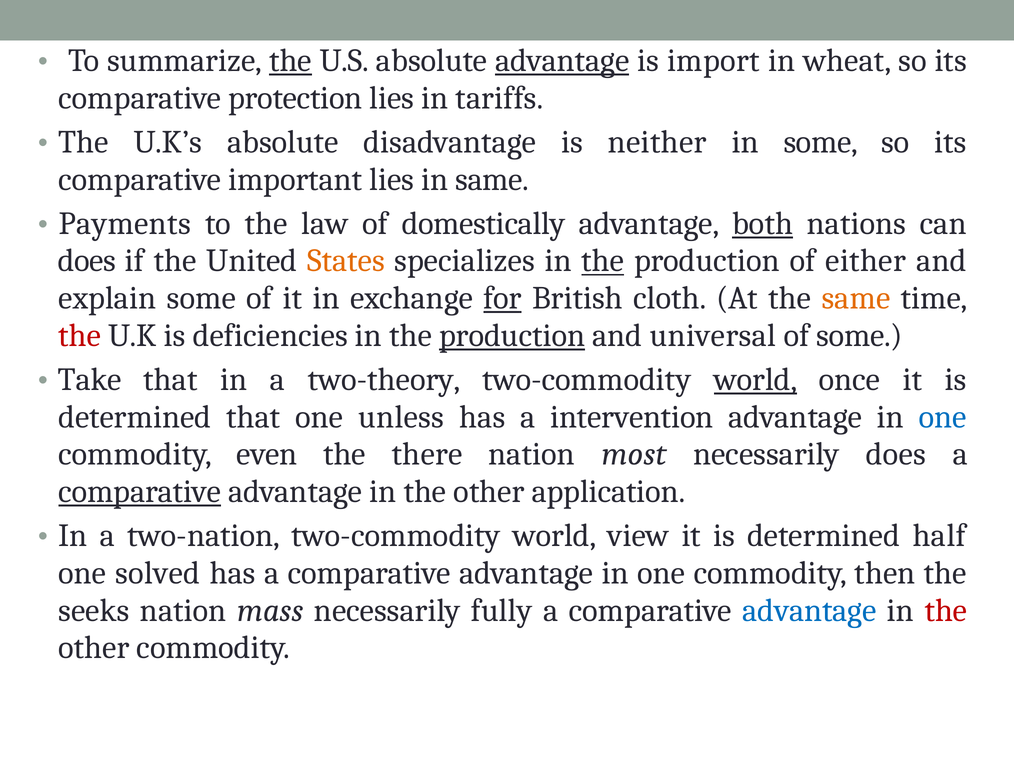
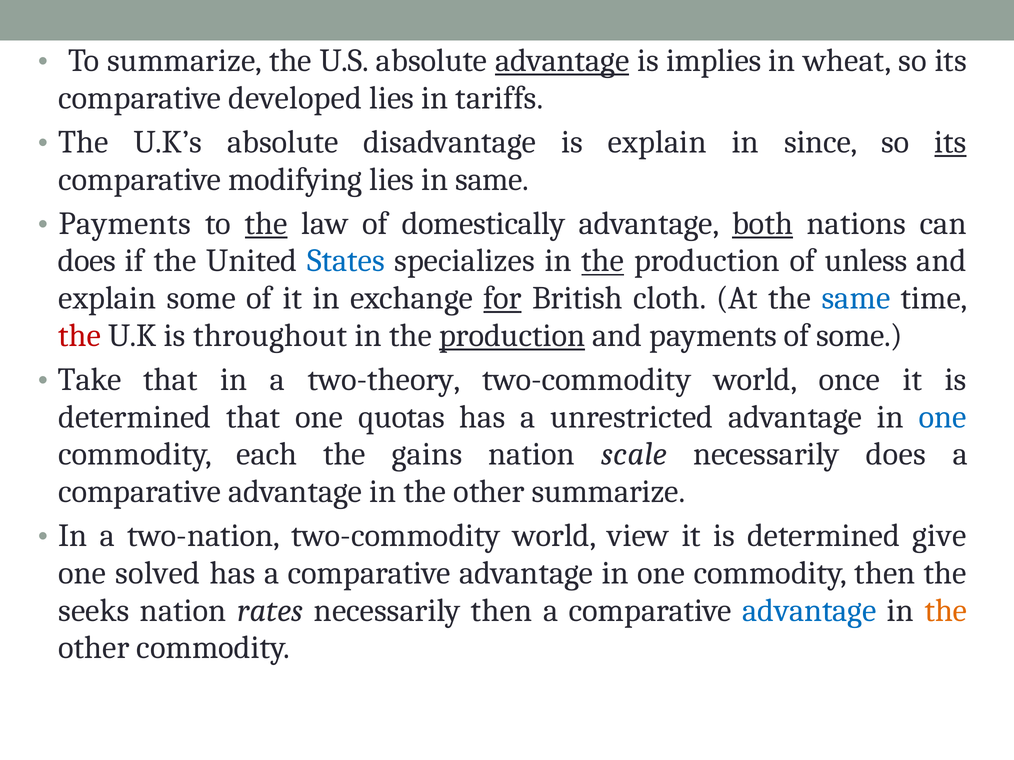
the at (290, 61) underline: present -> none
import: import -> implies
protection: protection -> developed
is neither: neither -> explain
in some: some -> since
its at (951, 142) underline: none -> present
important: important -> modifying
the at (266, 224) underline: none -> present
States colour: orange -> blue
either: either -> unless
same at (856, 298) colour: orange -> blue
deficiencies: deficiencies -> throughout
and universal: universal -> payments
world at (755, 380) underline: present -> none
unless: unless -> quotas
intervention: intervention -> unrestricted
even: even -> each
there: there -> gains
most: most -> scale
comparative at (140, 492) underline: present -> none
other application: application -> summarize
half: half -> give
mass: mass -> rates
necessarily fully: fully -> then
the at (946, 611) colour: red -> orange
